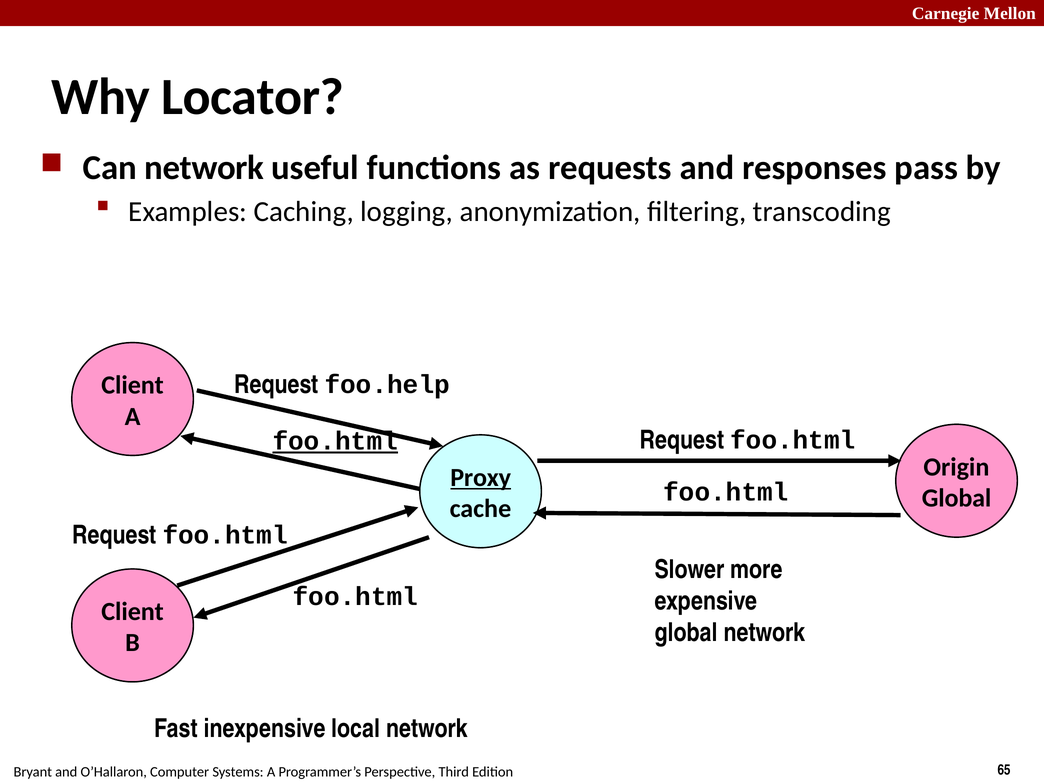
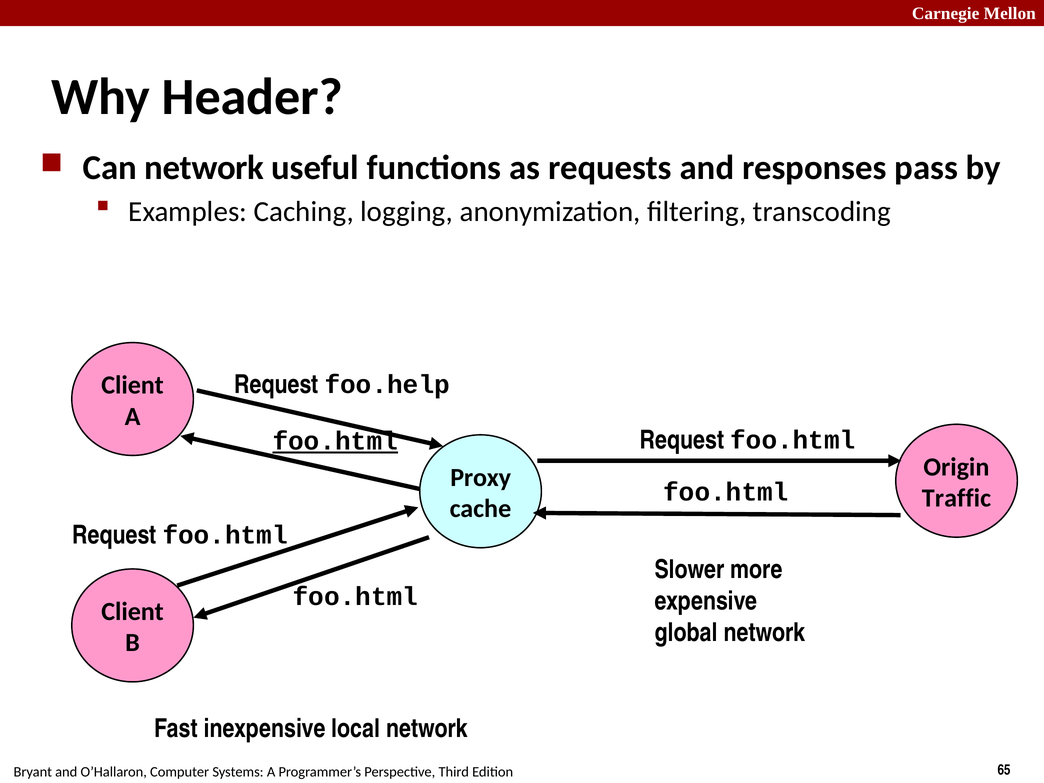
Locator: Locator -> Header
Proxy underline: present -> none
Global at (957, 498): Global -> Traffic
